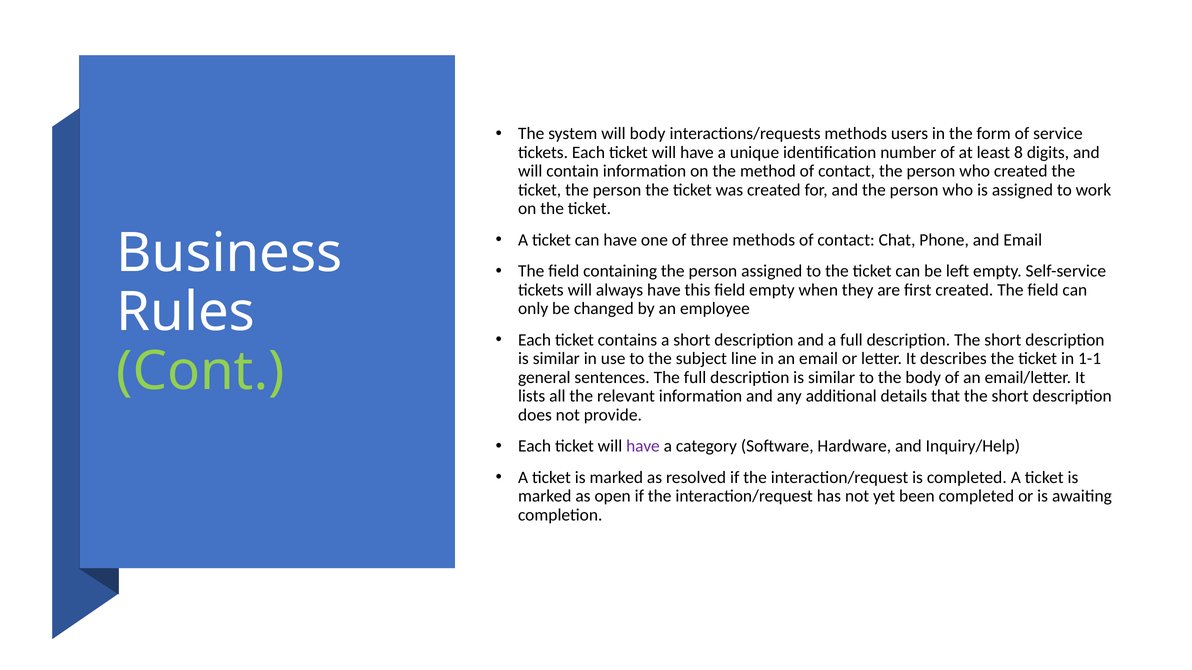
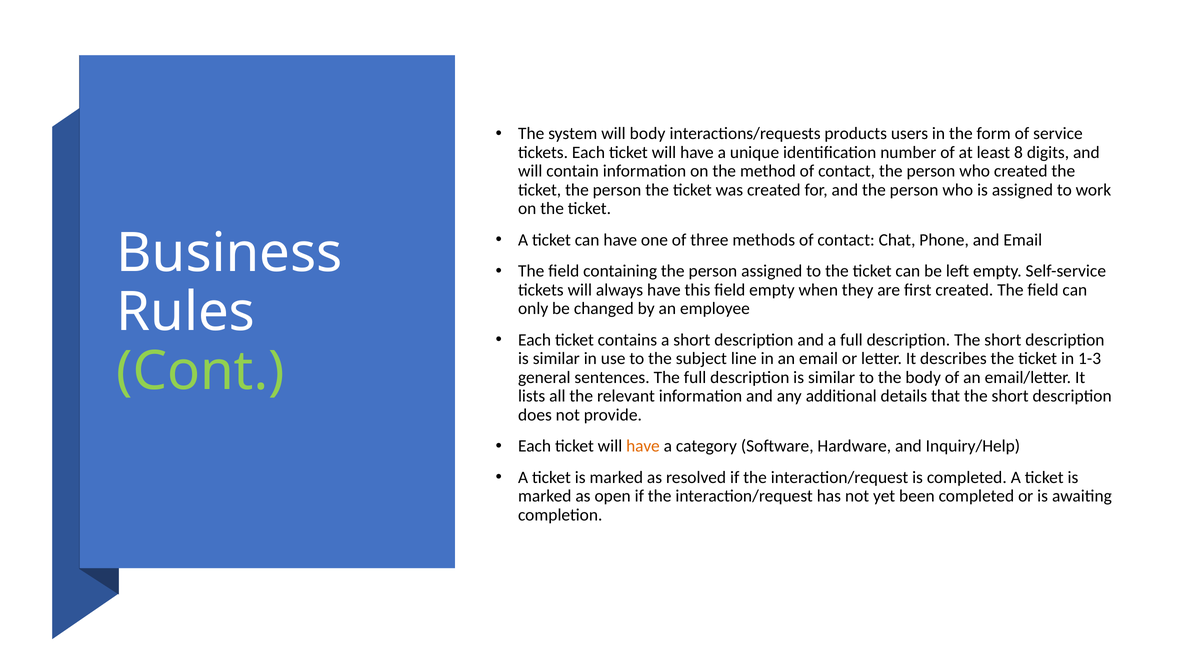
interactions/requests methods: methods -> products
1-1: 1-1 -> 1-3
have at (643, 446) colour: purple -> orange
